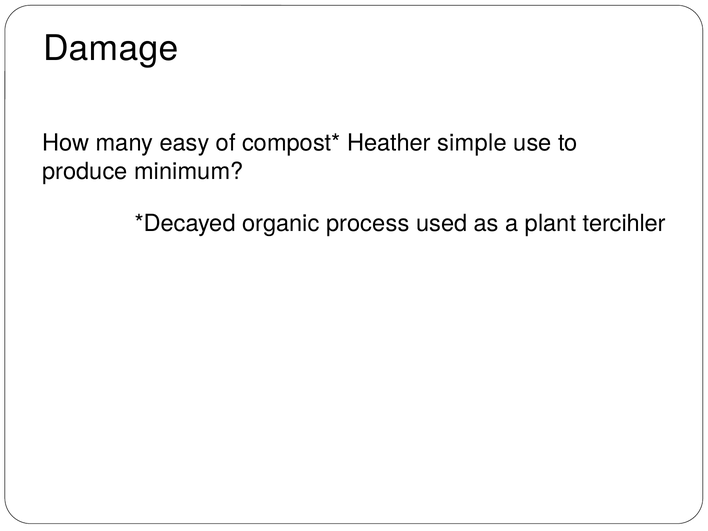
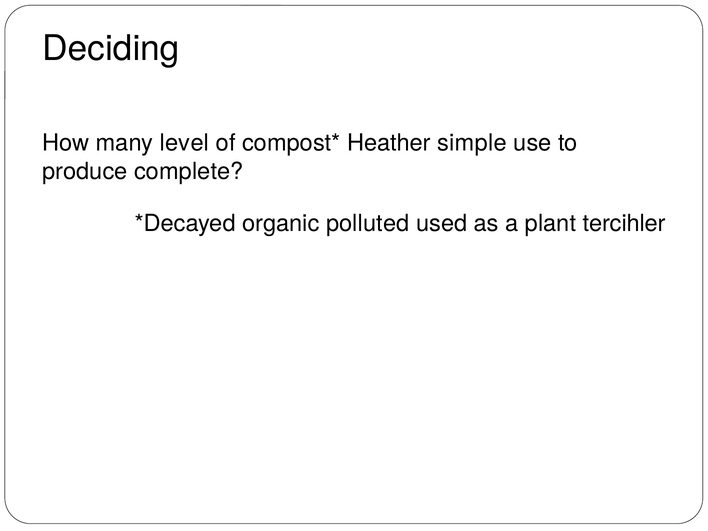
Damage: Damage -> Deciding
easy: easy -> level
minimum: minimum -> complete
process: process -> polluted
